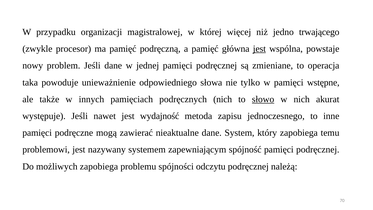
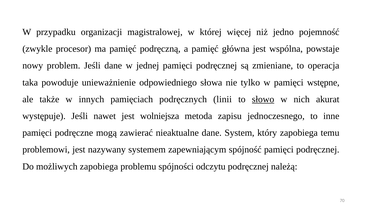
trwającego: trwającego -> pojemność
jest at (259, 49) underline: present -> none
podręcznych nich: nich -> linii
wydajność: wydajność -> wolniejsza
